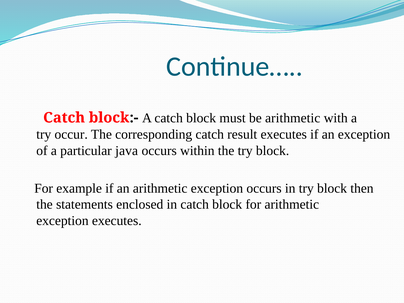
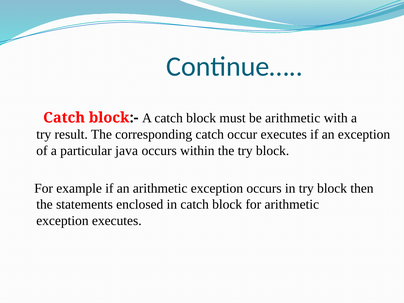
occur: occur -> result
result: result -> occur
